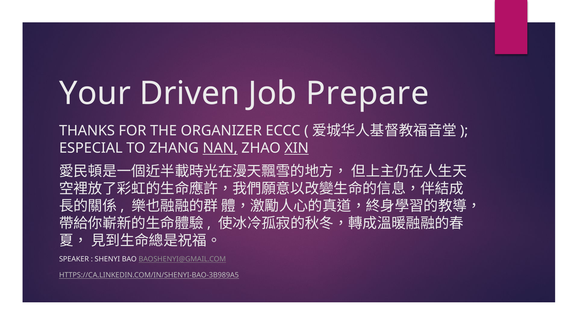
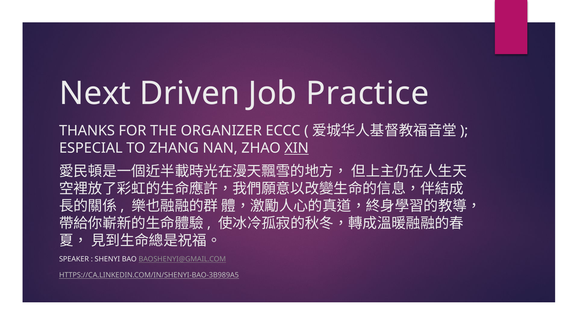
Your: Your -> Next
Prepare: Prepare -> Practice
NAN underline: present -> none
